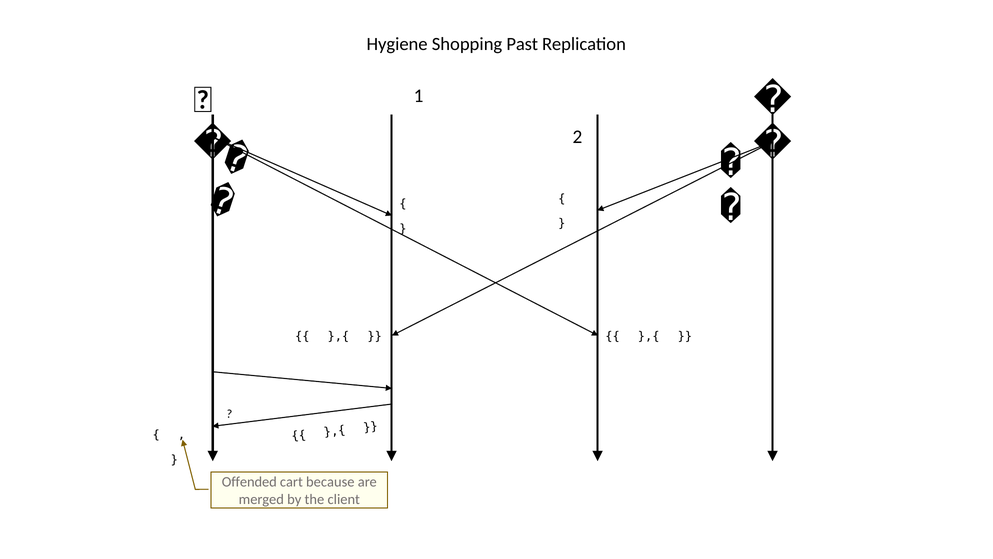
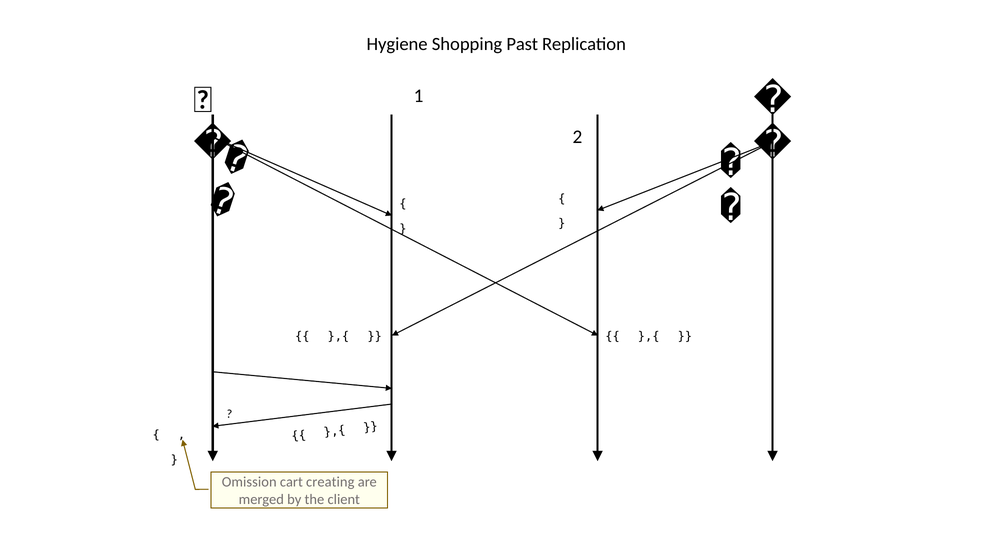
Offended: Offended -> Omission
because: because -> creating
